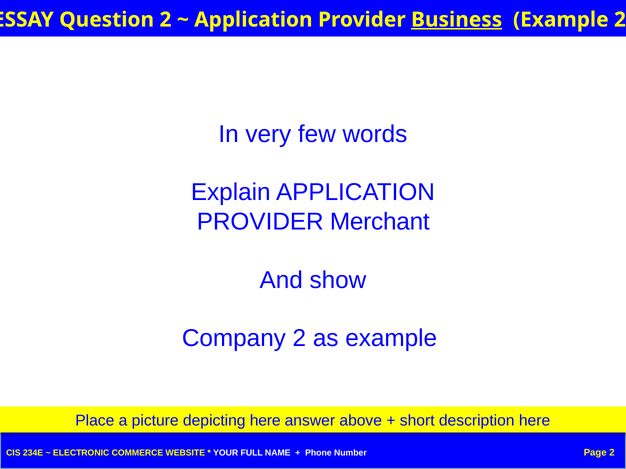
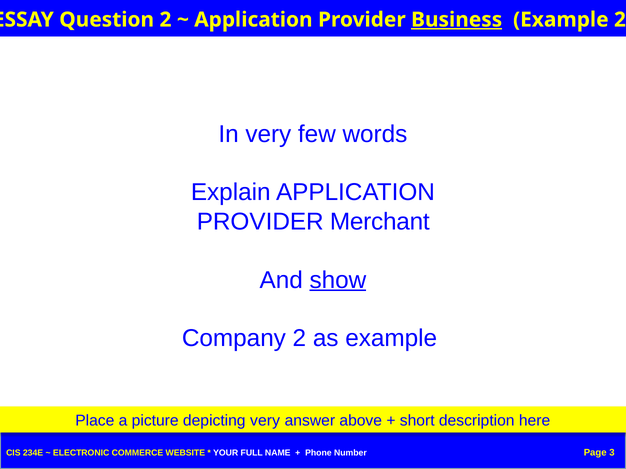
show underline: none -> present
depicting here: here -> very
Page 2: 2 -> 3
